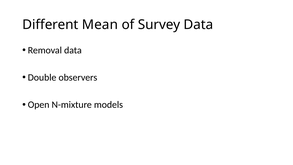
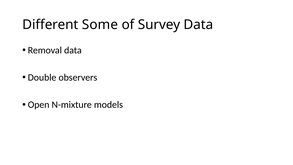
Mean: Mean -> Some
